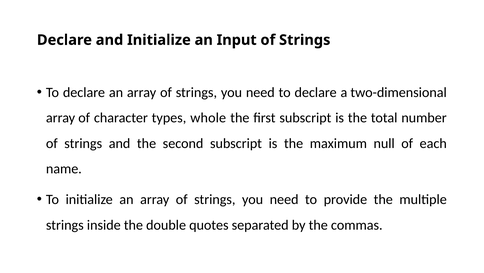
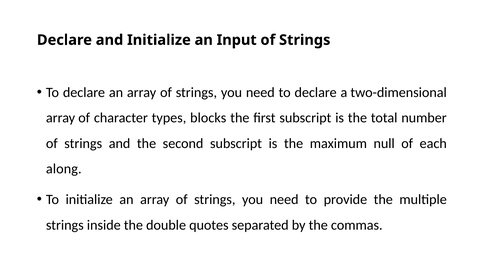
whole: whole -> blocks
name: name -> along
